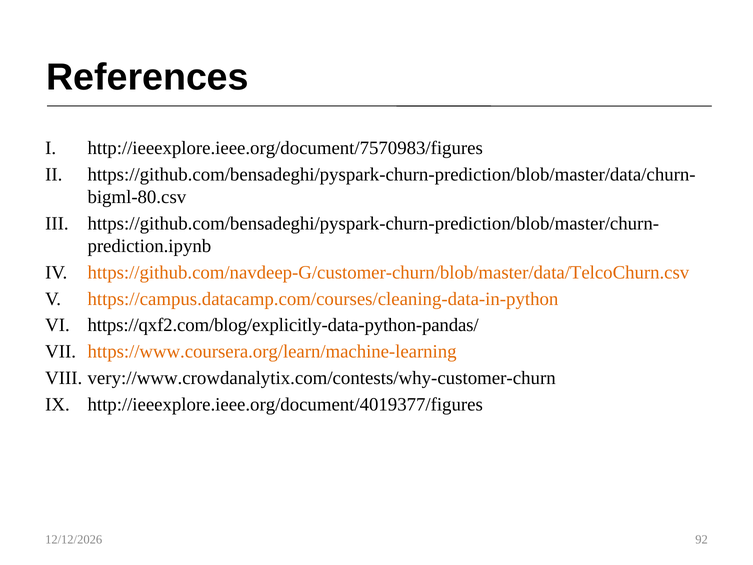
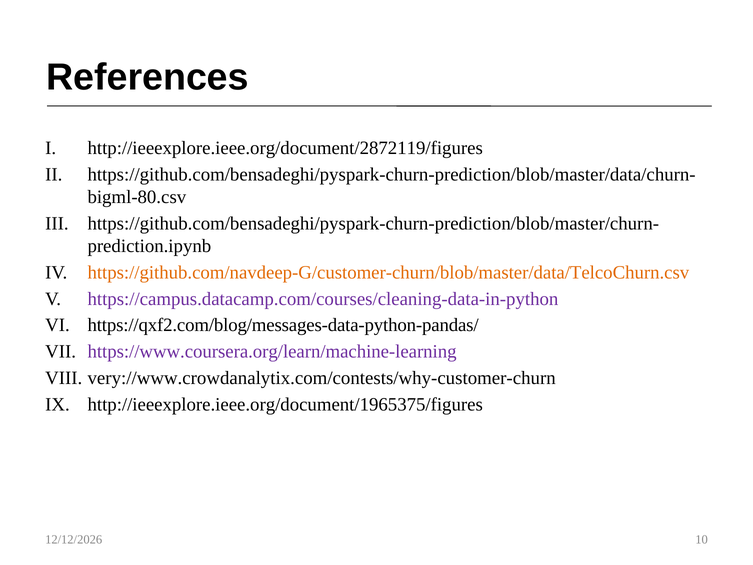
http://ieeexplore.ieee.org/document/7570983/figures: http://ieeexplore.ieee.org/document/7570983/figures -> http://ieeexplore.ieee.org/document/2872119/figures
https://campus.datacamp.com/courses/cleaning-data-in-python colour: orange -> purple
https://qxf2.com/blog/explicitly-data-python-pandas/: https://qxf2.com/blog/explicitly-data-python-pandas/ -> https://qxf2.com/blog/messages-data-python-pandas/
https://www.coursera.org/learn/machine-learning colour: orange -> purple
http://ieeexplore.ieee.org/document/4019377/figures: http://ieeexplore.ieee.org/document/4019377/figures -> http://ieeexplore.ieee.org/document/1965375/figures
92: 92 -> 10
